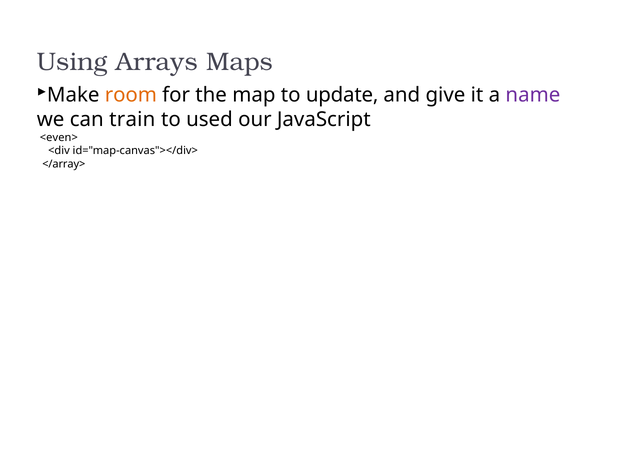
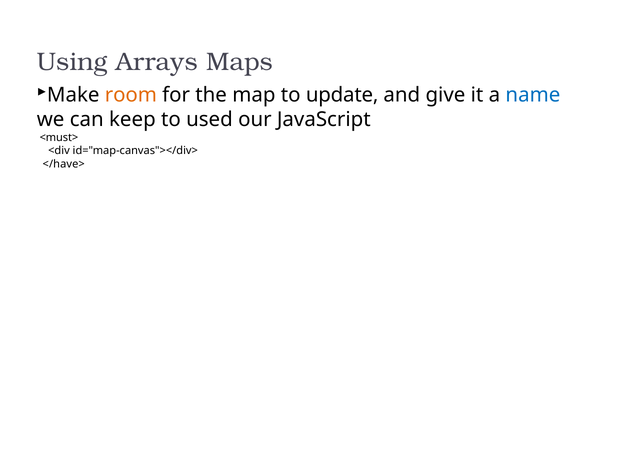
name colour: purple -> blue
train: train -> keep
<even>: <even> -> <must>
</array>: </array> -> </have>
